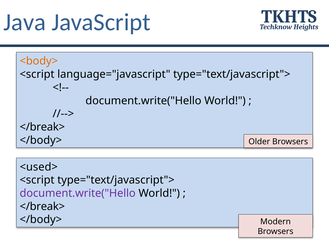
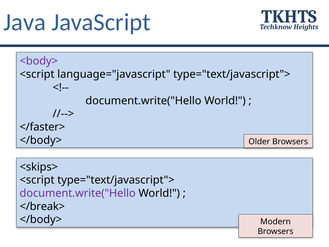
<body> colour: orange -> purple
</break> at (42, 127): </break> -> </faster>
<used>: <used> -> <skips>
